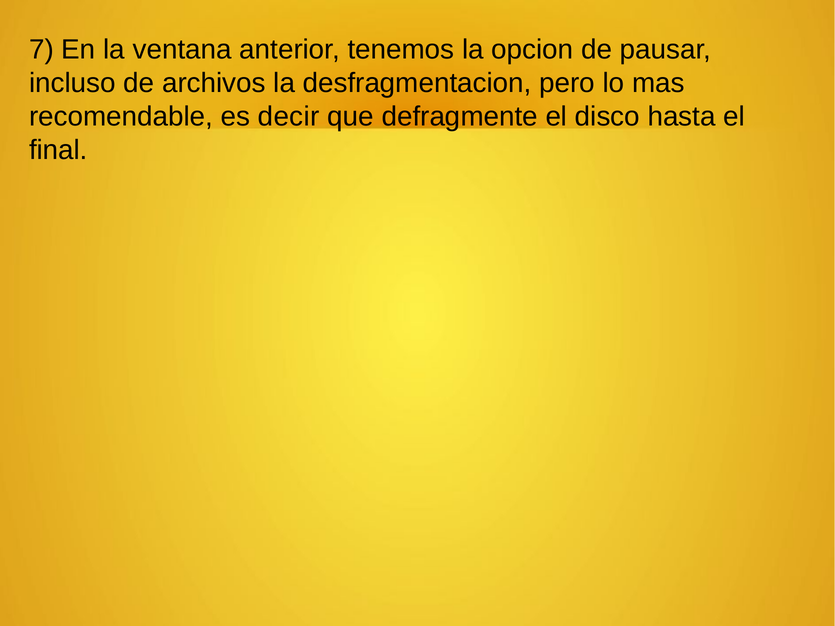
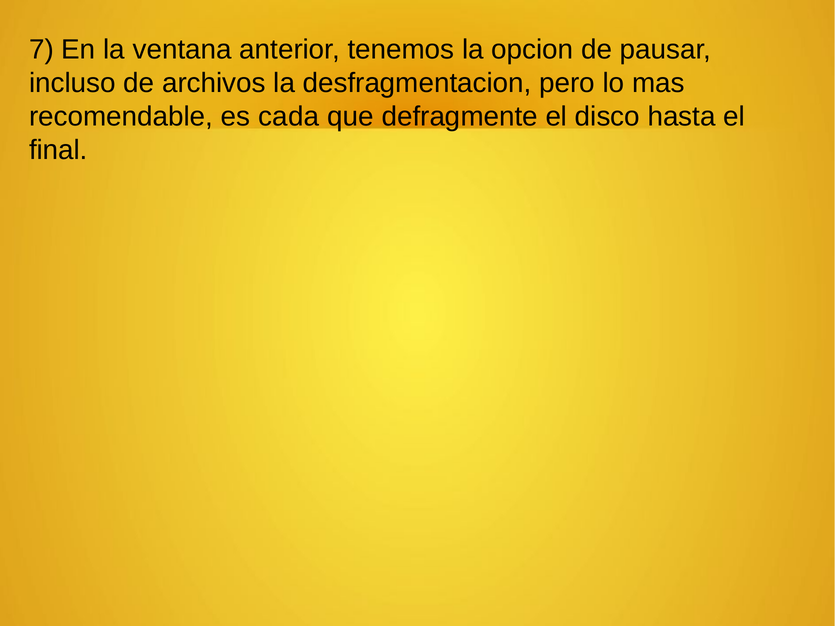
decir: decir -> cada
